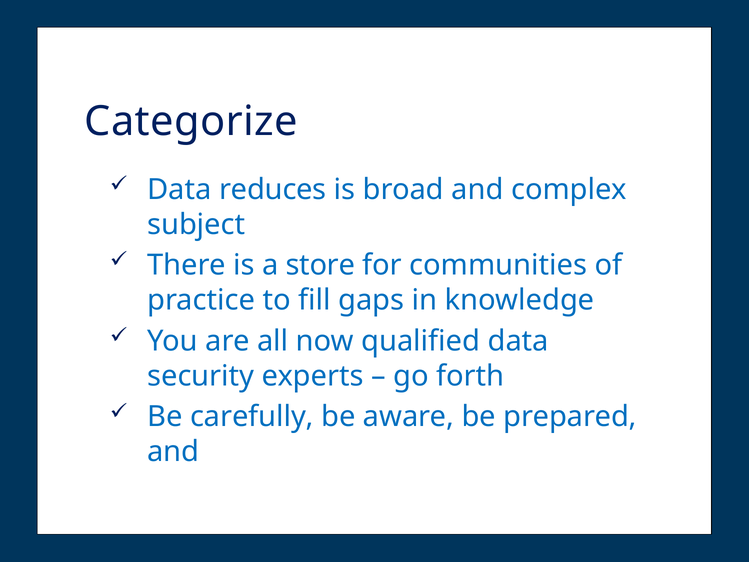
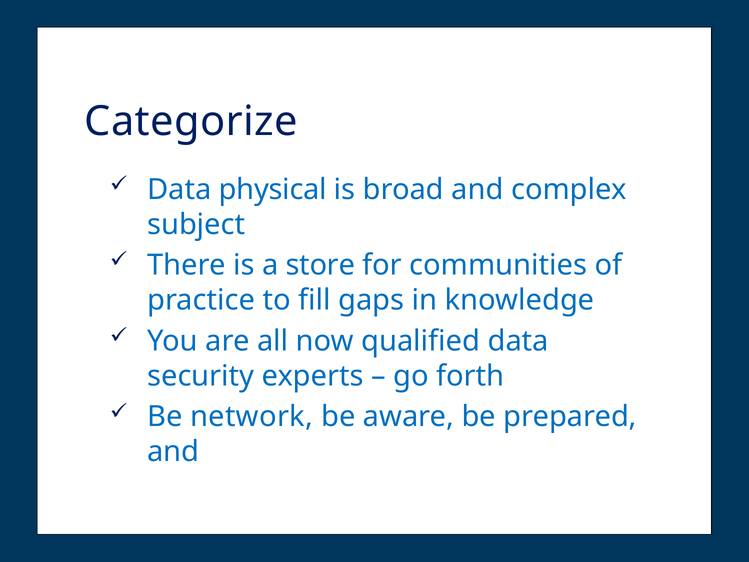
reduces: reduces -> physical
carefully: carefully -> network
